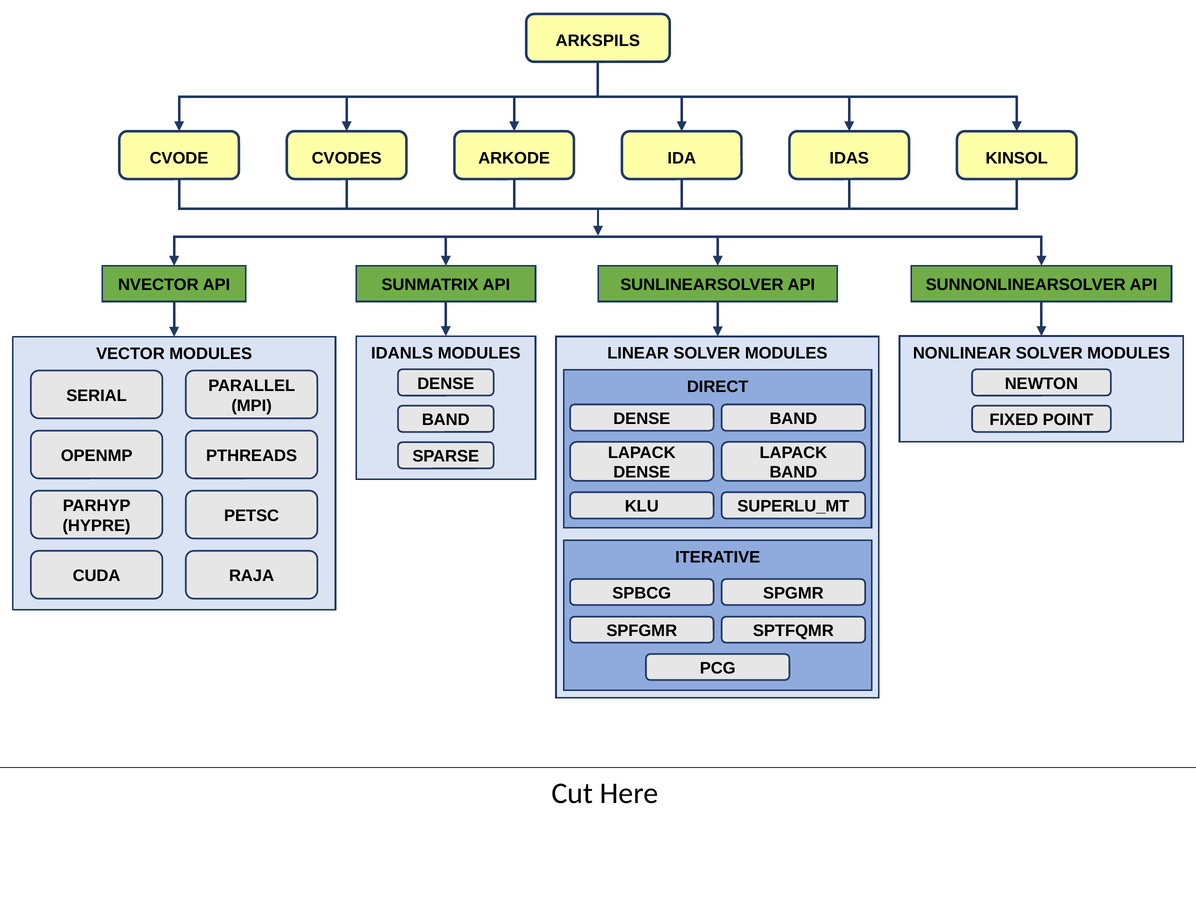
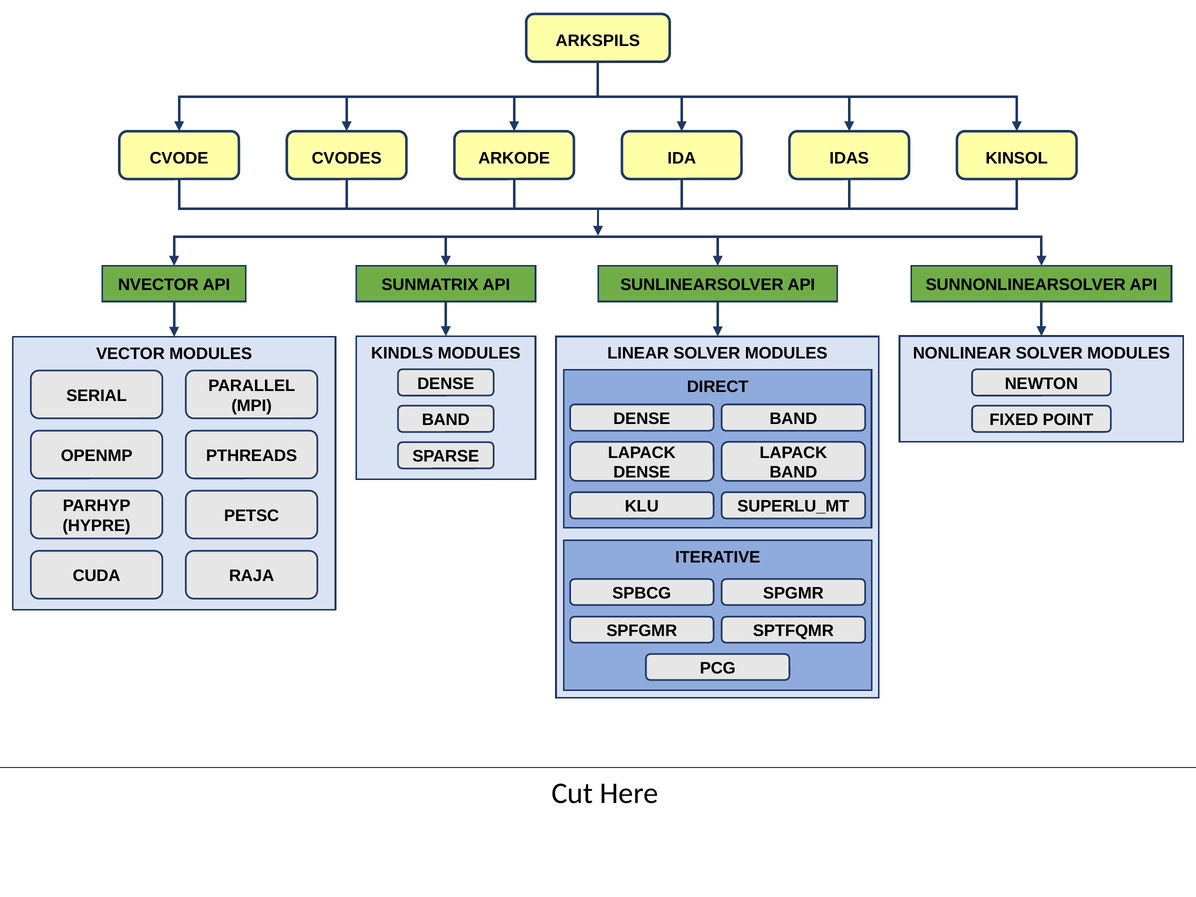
IDANLS: IDANLS -> KINDLS
